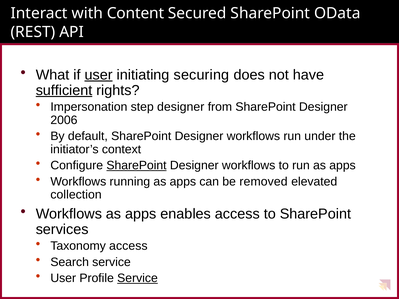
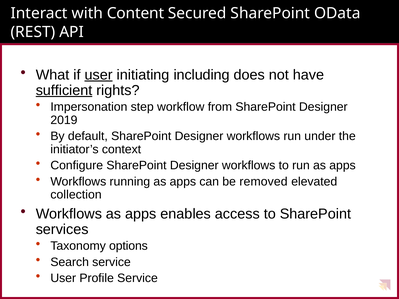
securing: securing -> including
step designer: designer -> workflow
2006: 2006 -> 2019
SharePoint at (136, 166) underline: present -> none
Taxonomy access: access -> options
Service at (137, 278) underline: present -> none
